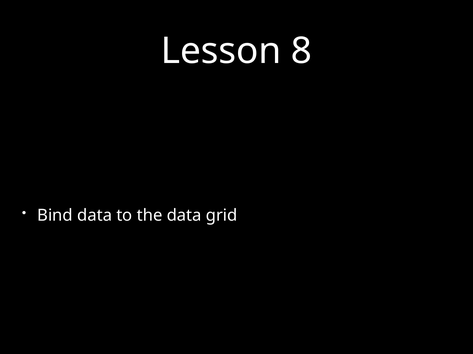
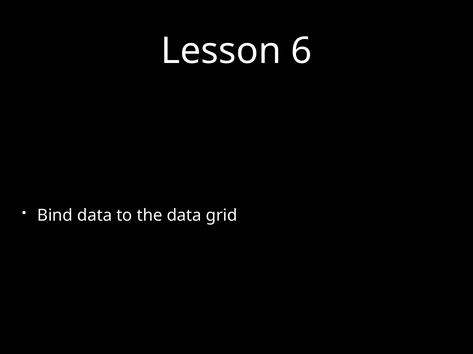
8: 8 -> 6
